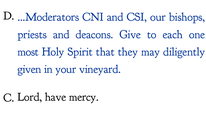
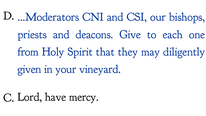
most: most -> from
